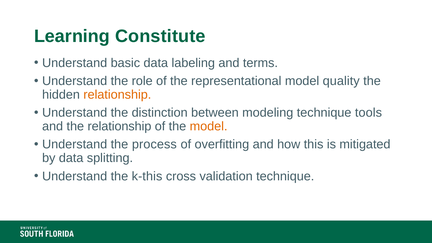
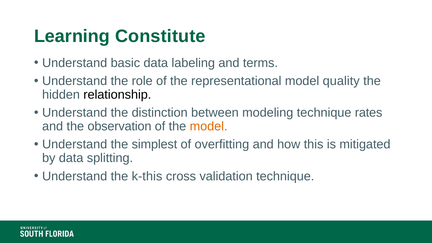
relationship at (117, 95) colour: orange -> black
tools: tools -> rates
the relationship: relationship -> observation
process: process -> simplest
